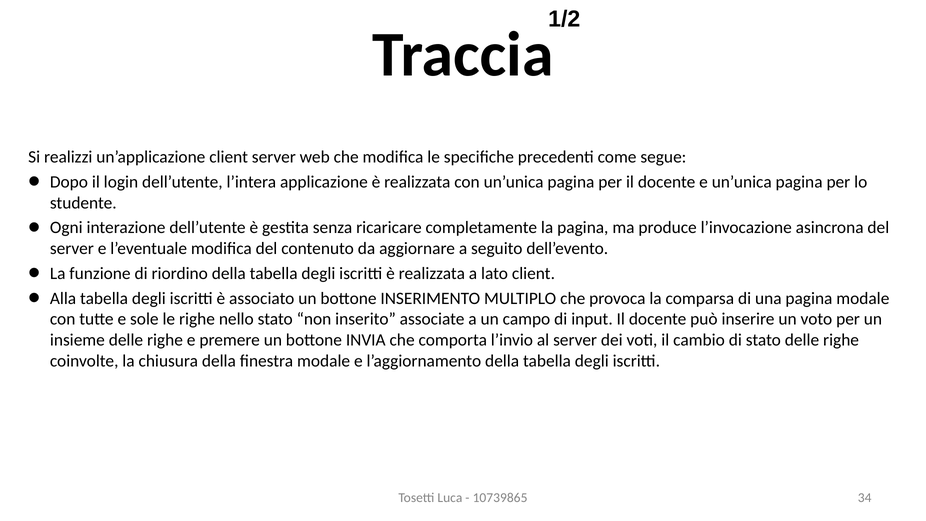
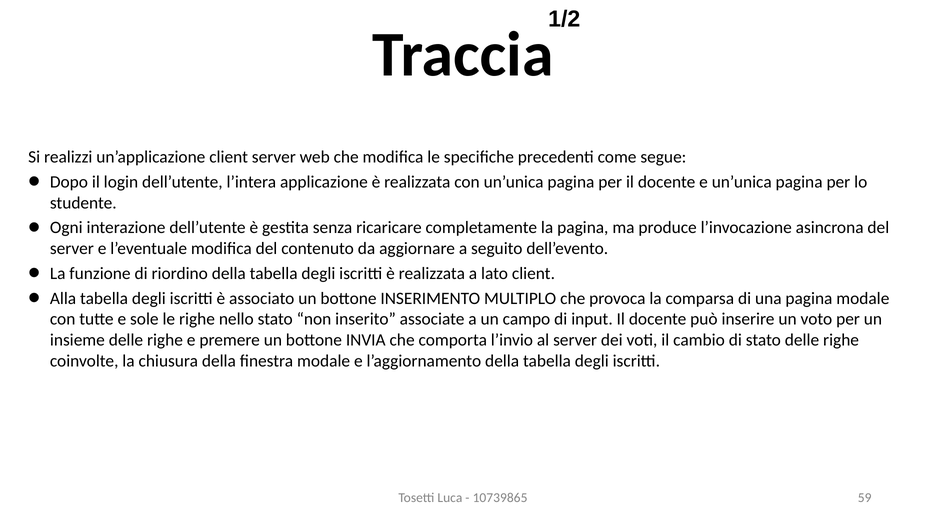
34: 34 -> 59
